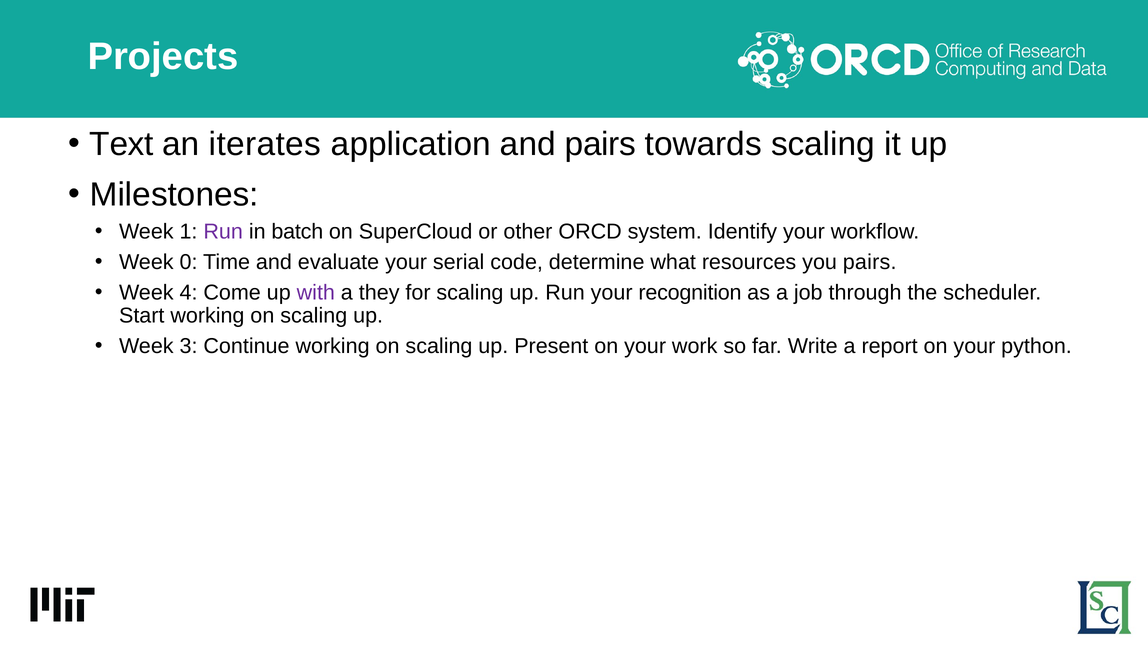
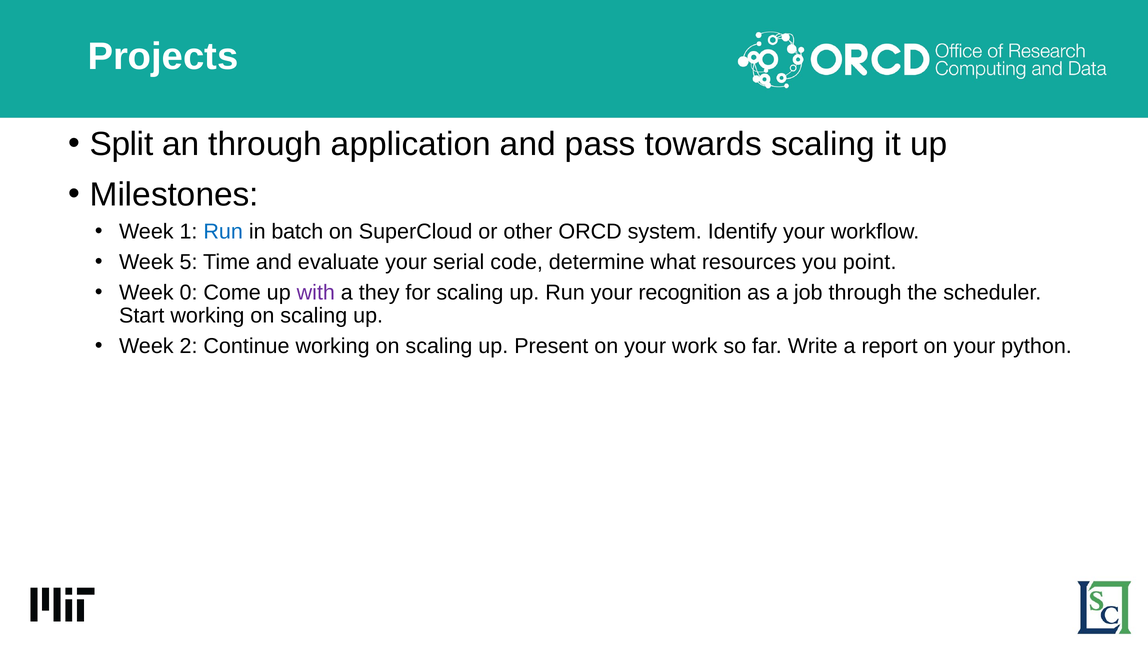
Text: Text -> Split
an iterates: iterates -> through
and pairs: pairs -> pass
Run at (223, 231) colour: purple -> blue
0: 0 -> 5
you pairs: pairs -> point
4: 4 -> 0
3: 3 -> 2
